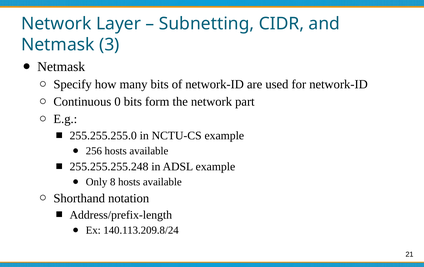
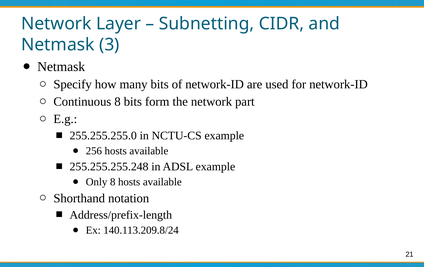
Continuous 0: 0 -> 8
